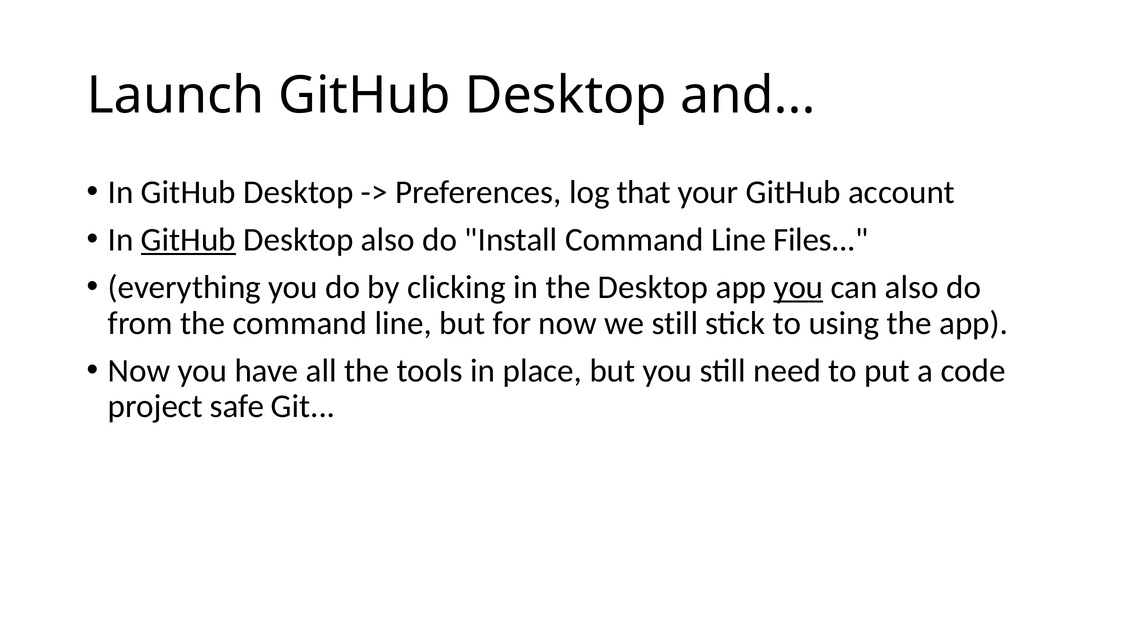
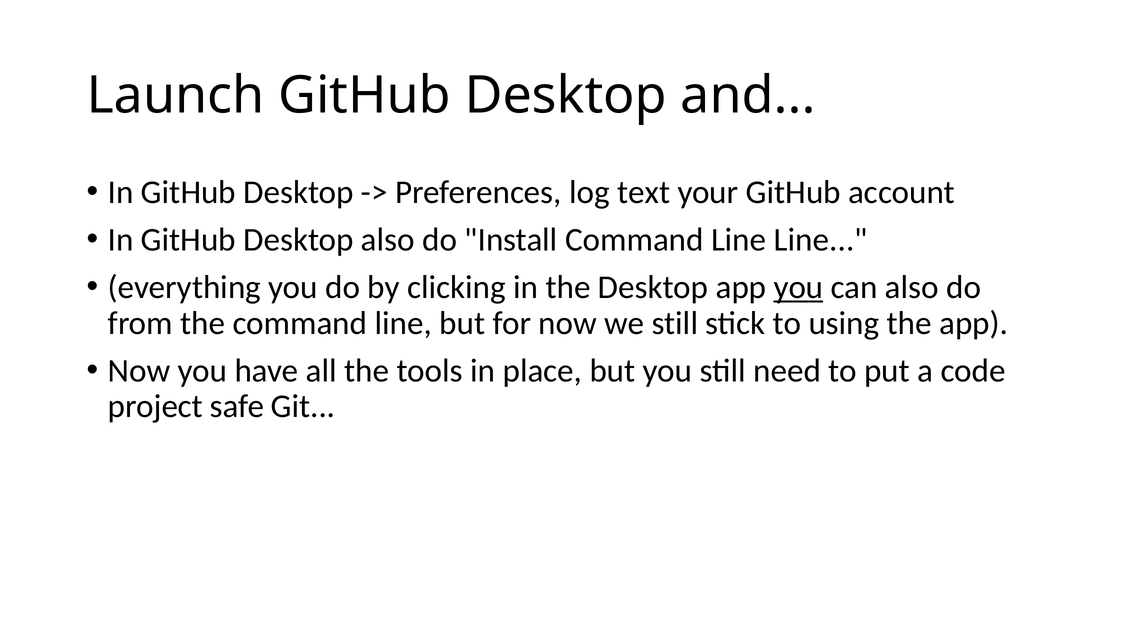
that: that -> text
GitHub at (188, 240) underline: present -> none
Line Files: Files -> Line
